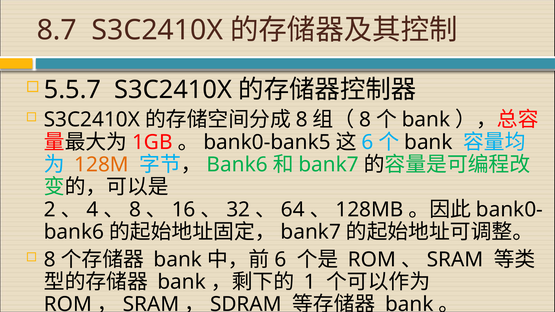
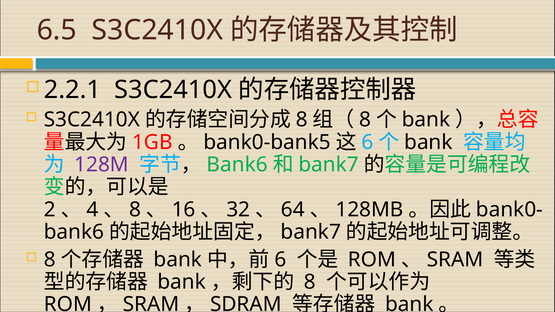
8.7: 8.7 -> 6.5
5.5.7: 5.5.7 -> 2.2.1
128M colour: orange -> purple
1 at (310, 282): 1 -> 8
